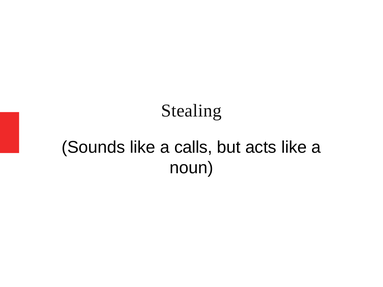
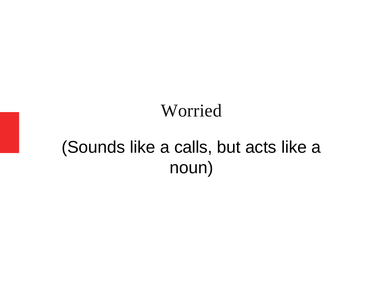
Stealing: Stealing -> Worried
